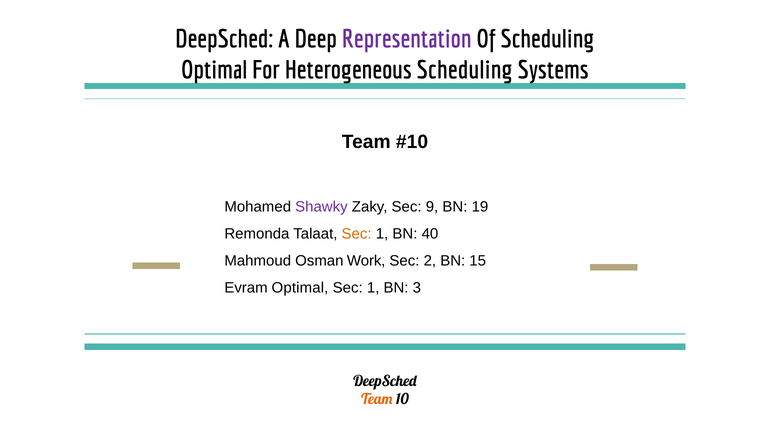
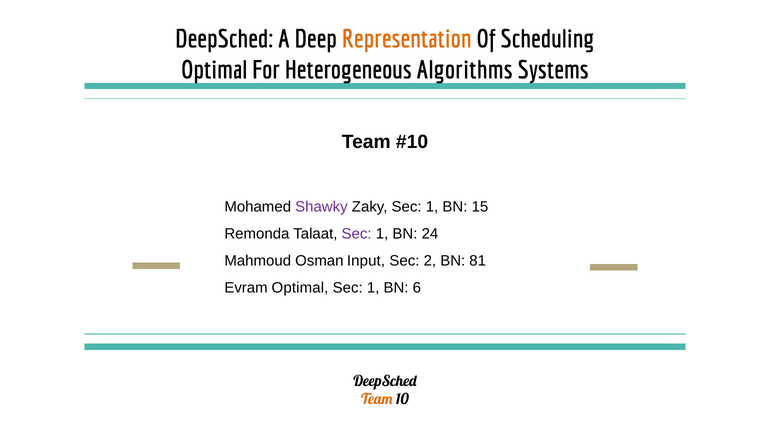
Representation colour: purple -> orange
Heterogeneous Scheduling: Scheduling -> Algorithms
Zaky Sec 9: 9 -> 1
19: 19 -> 15
Sec at (357, 234) colour: orange -> purple
40: 40 -> 24
Work: Work -> Input
15: 15 -> 81
3: 3 -> 6
